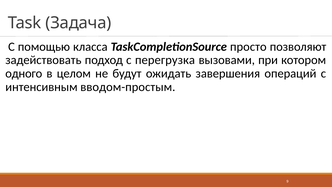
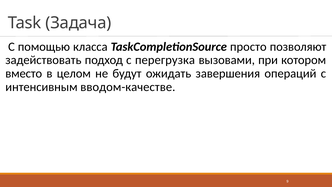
одного: одного -> вместо
вводом-простым: вводом-простым -> вводом-качестве
